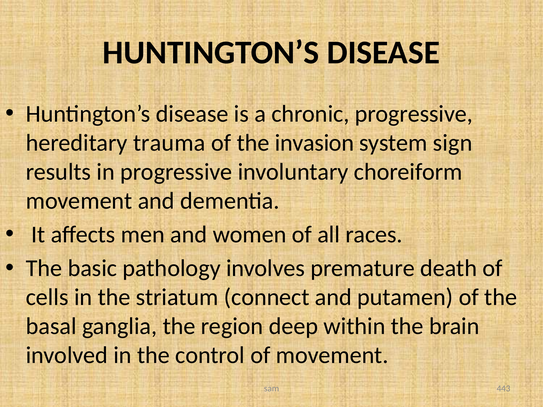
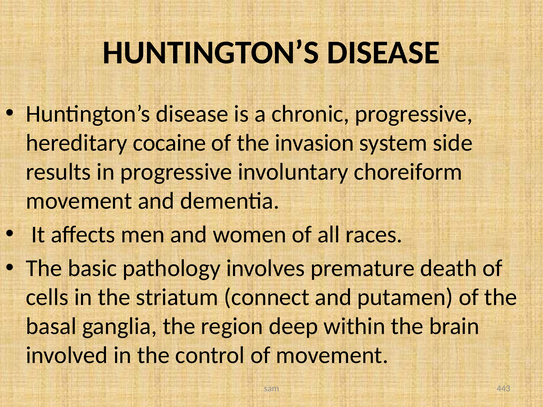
trauma: trauma -> cocaine
sign: sign -> side
